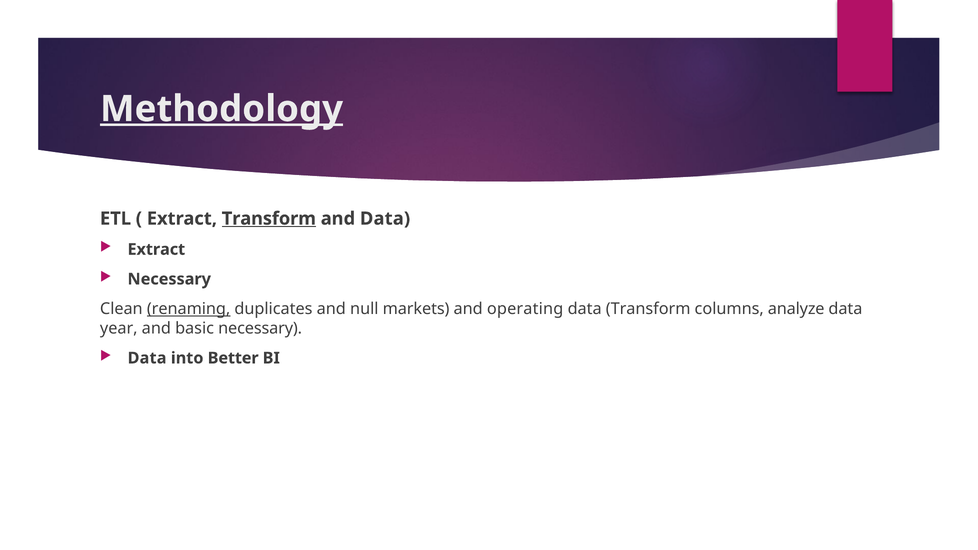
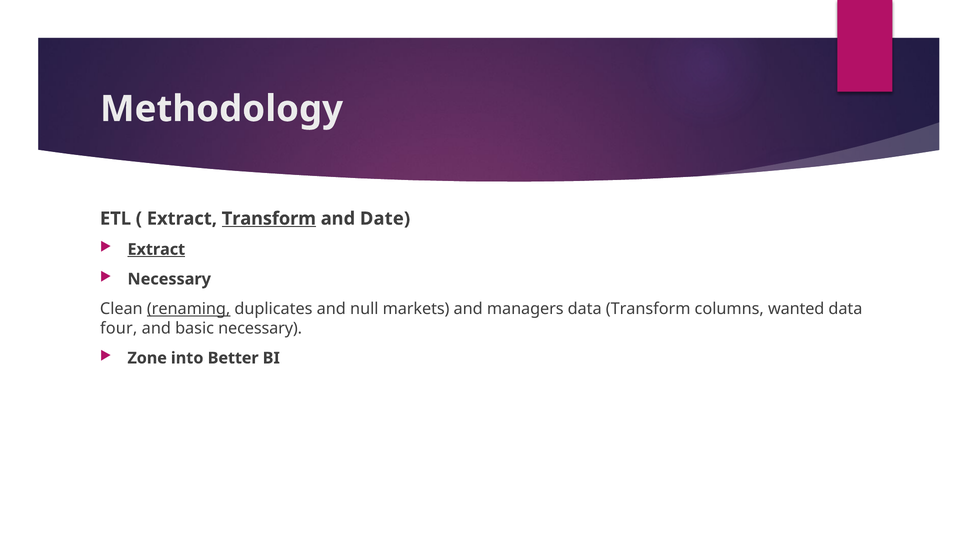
Methodology underline: present -> none
and Data: Data -> Date
Extract at (156, 249) underline: none -> present
operating: operating -> managers
analyze: analyze -> wanted
year: year -> four
Data at (147, 358): Data -> Zone
